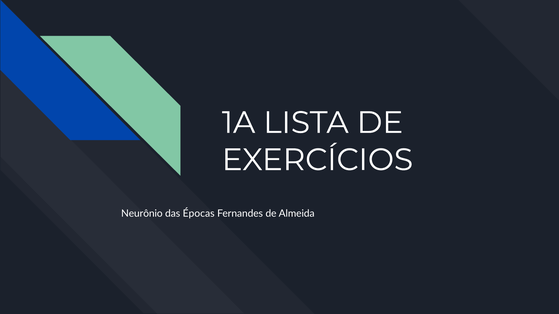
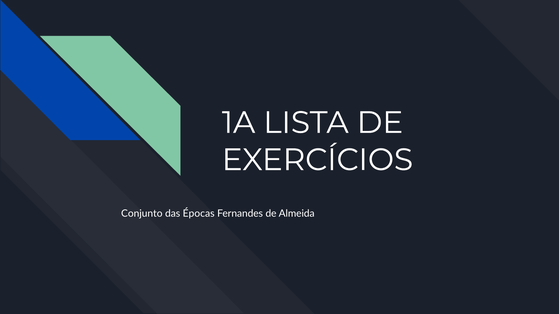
Neurônio: Neurônio -> Conjunto
